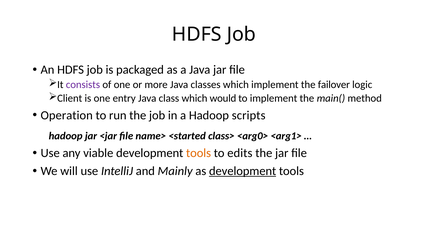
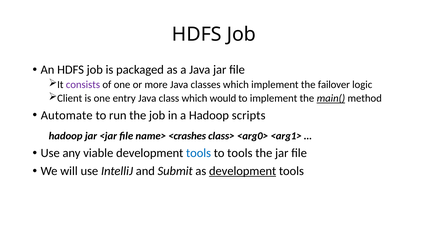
main( underline: none -> present
Operation: Operation -> Automate
<started: <started -> <crashes
tools at (199, 153) colour: orange -> blue
to edits: edits -> tools
Mainly: Mainly -> Submit
